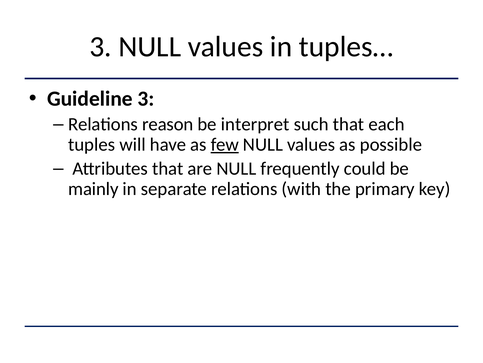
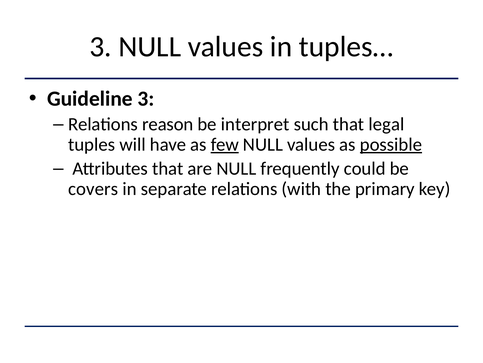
each: each -> legal
possible underline: none -> present
mainly: mainly -> covers
